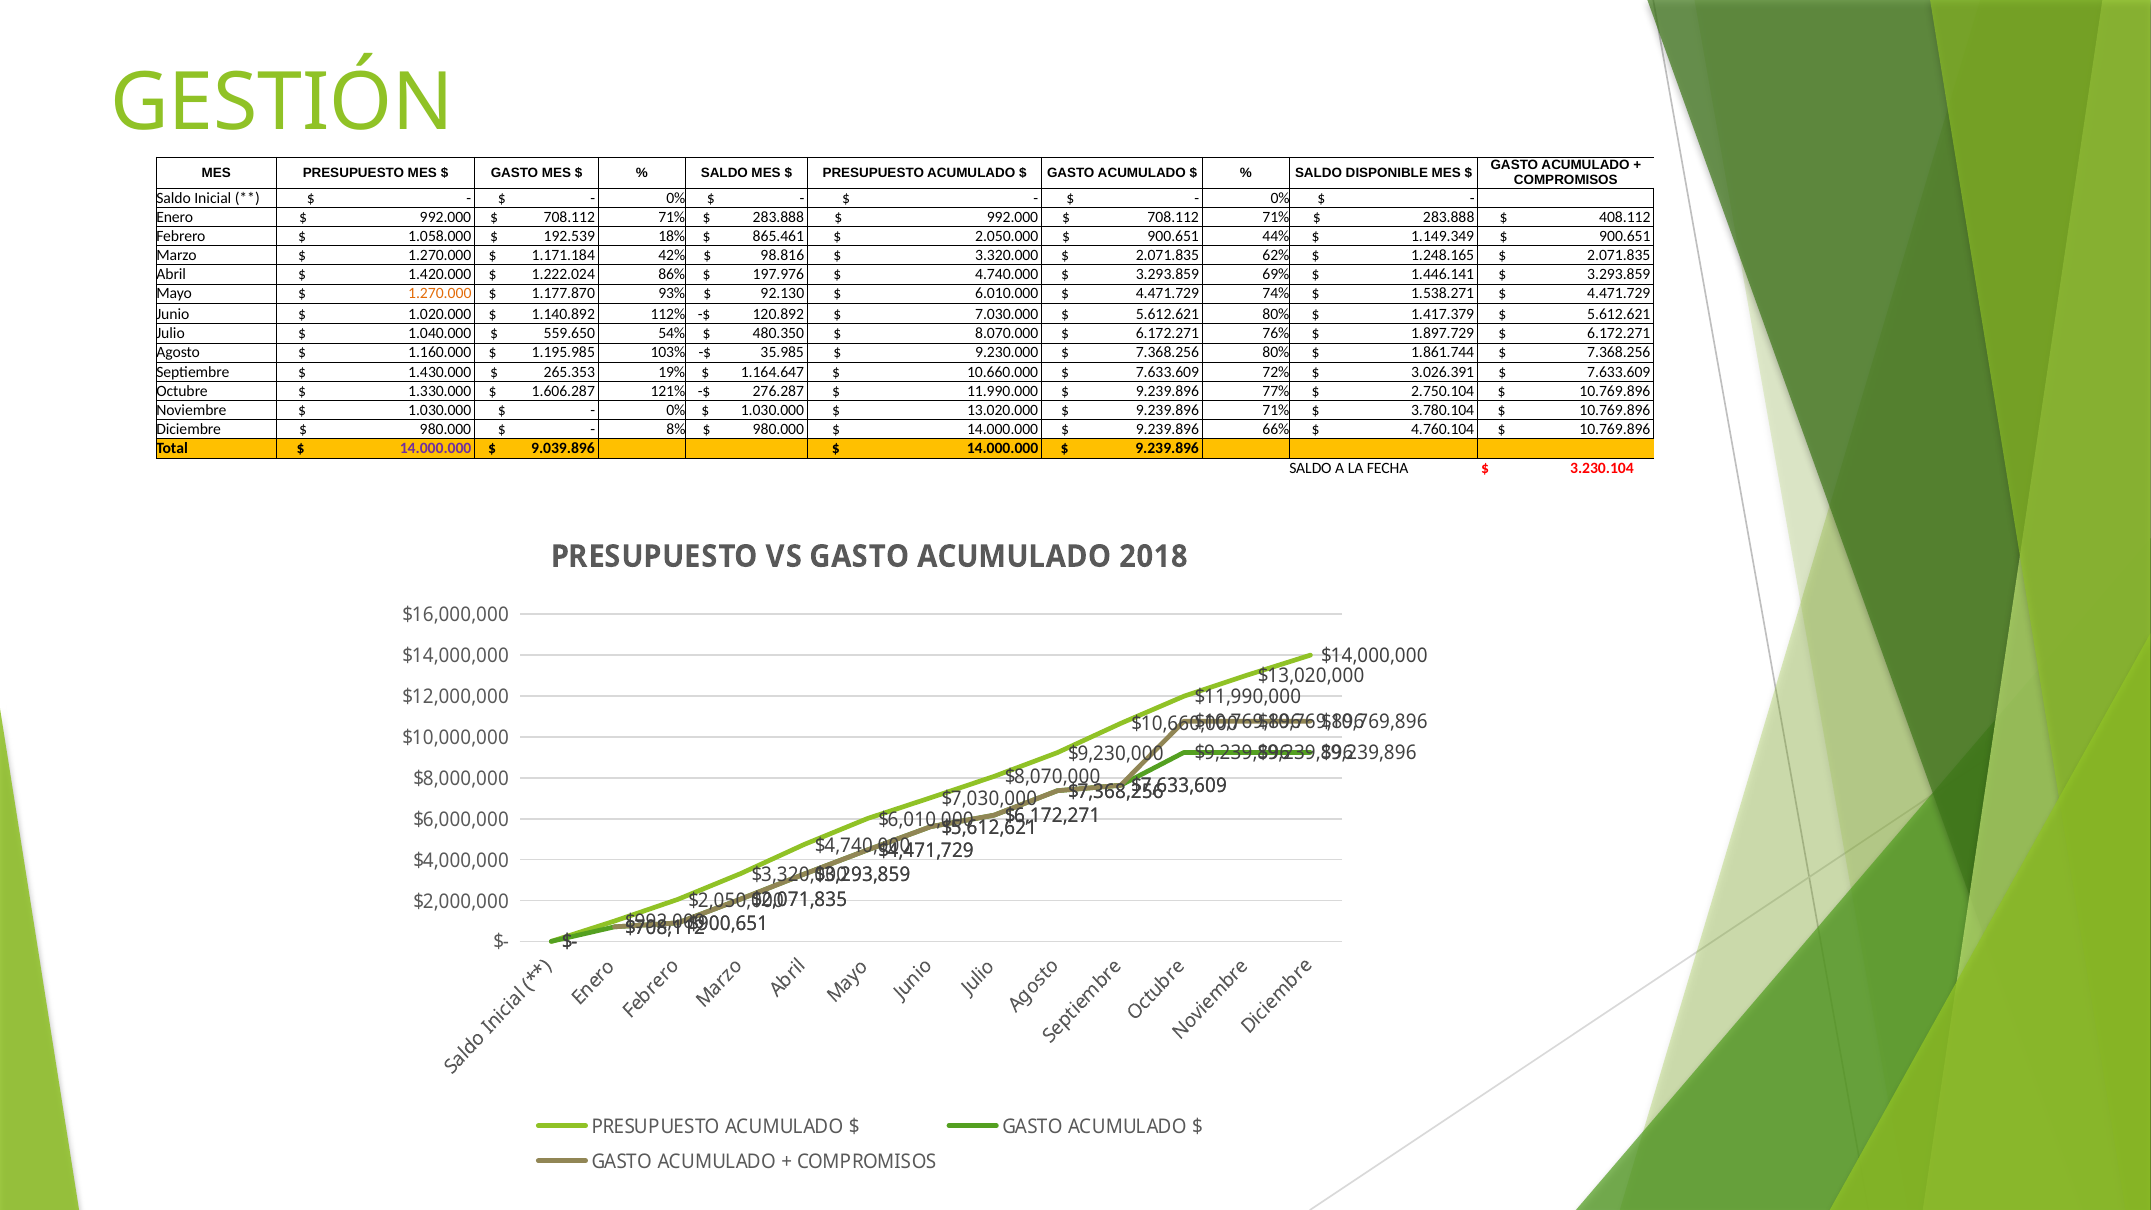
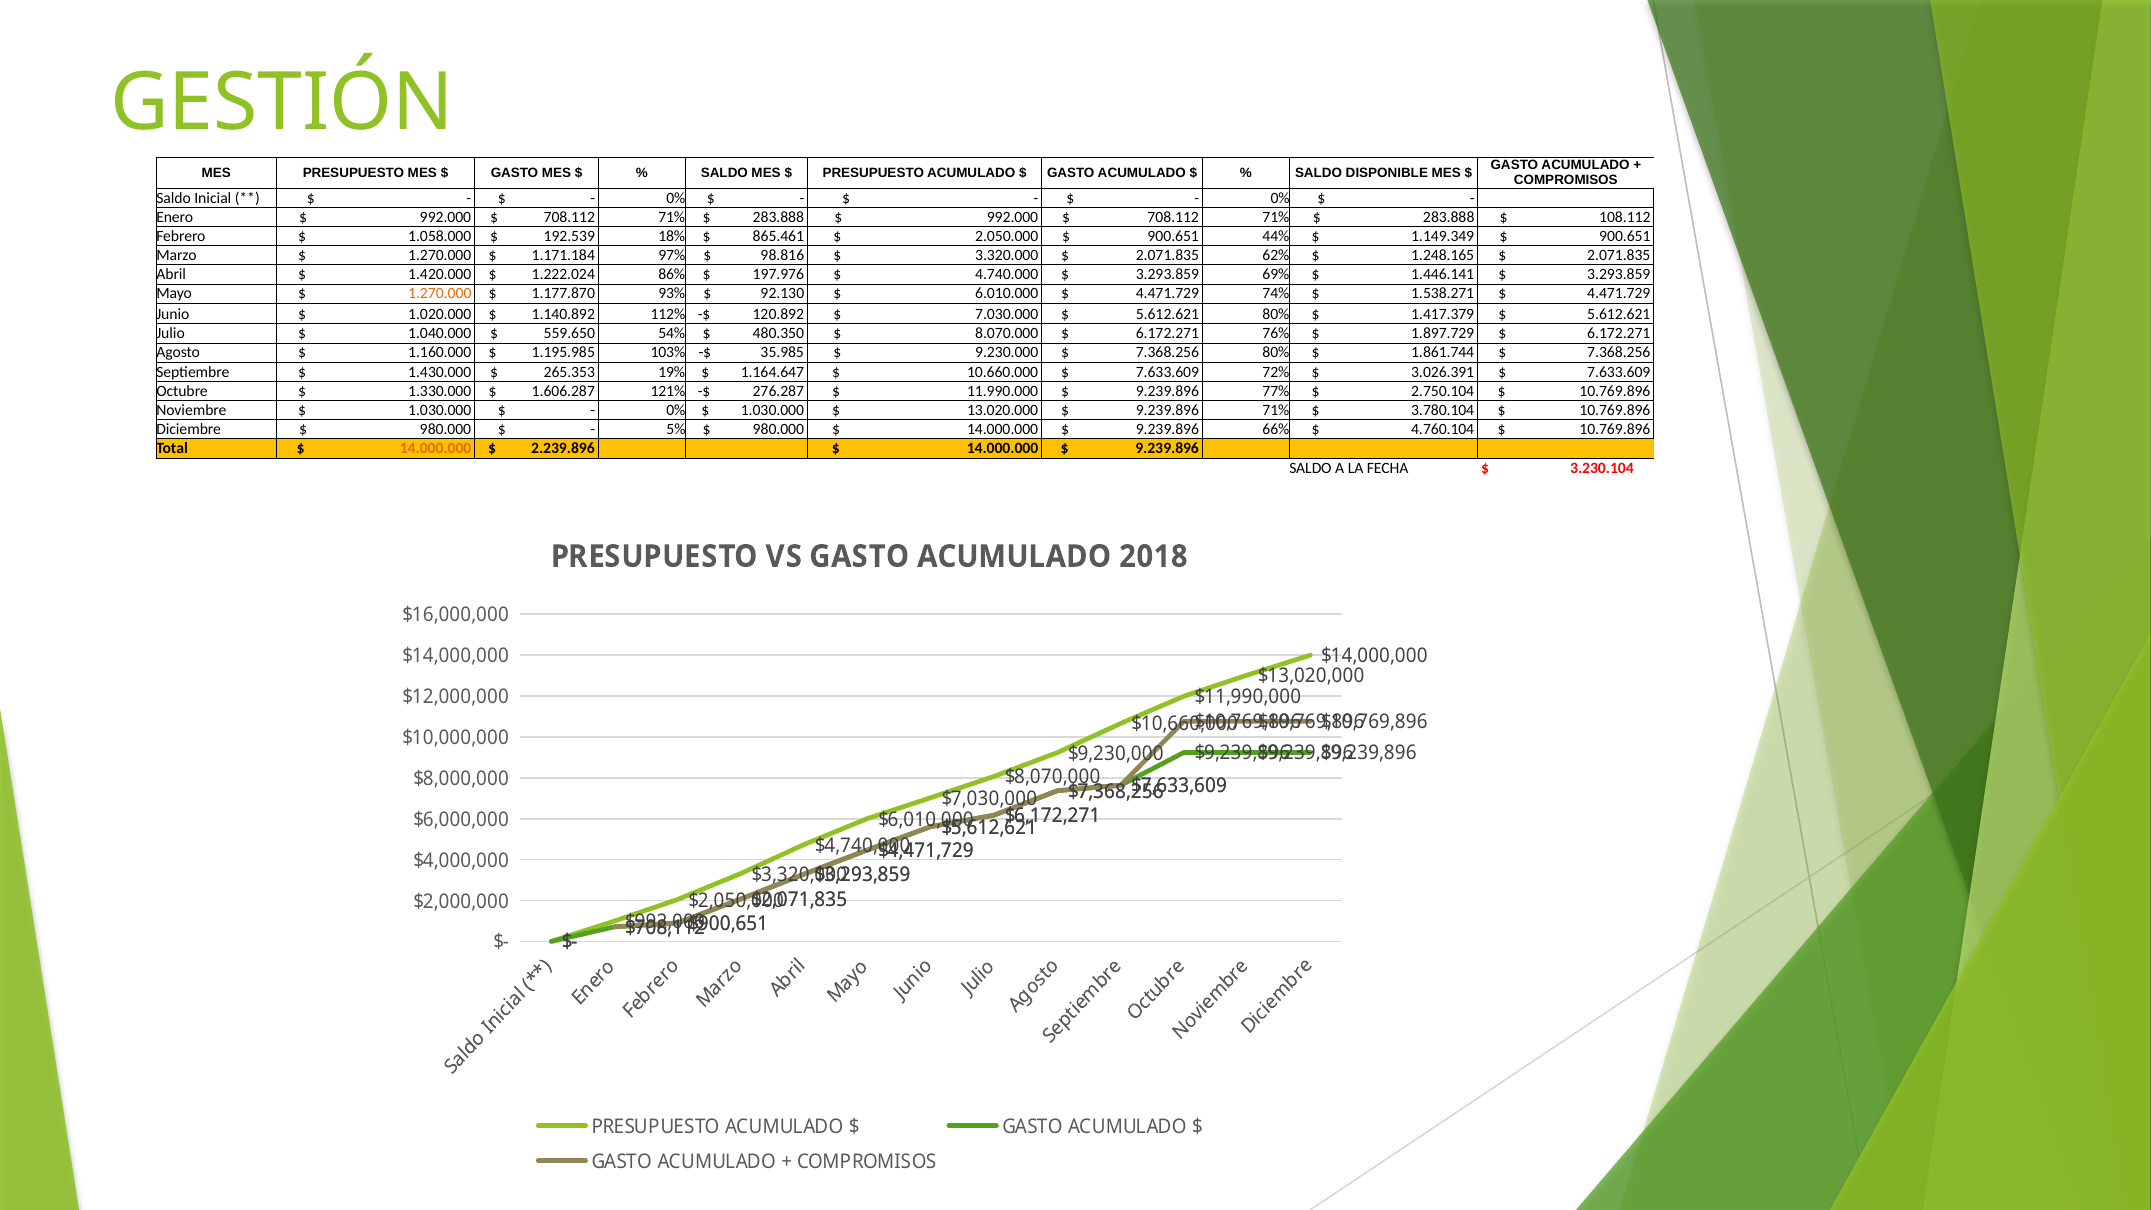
408.112: 408.112 -> 108.112
42%: 42% -> 97%
8%: 8% -> 5%
14.000.000 at (436, 449) colour: purple -> orange
9.039.896: 9.039.896 -> 2.239.896
